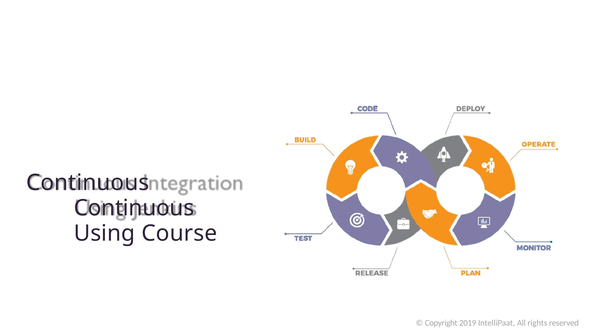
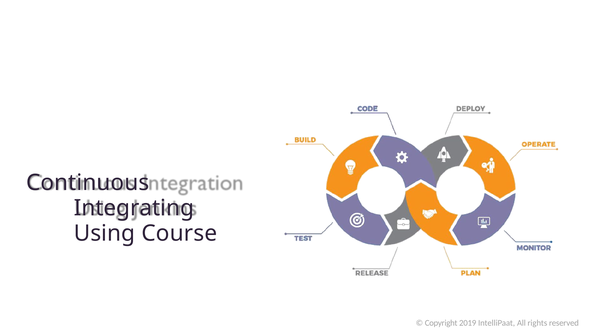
Continuous at (134, 208): Continuous -> Integrating
